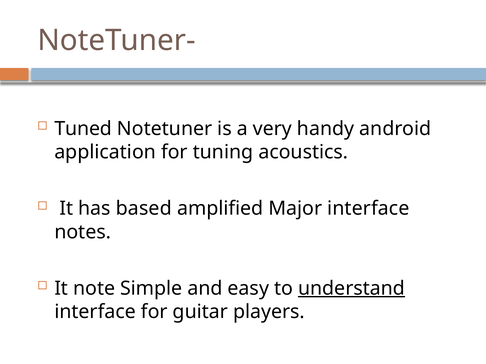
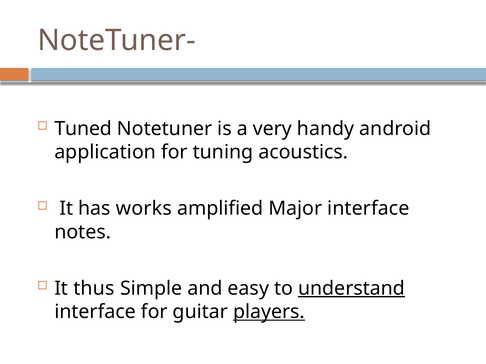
based: based -> works
note: note -> thus
players underline: none -> present
